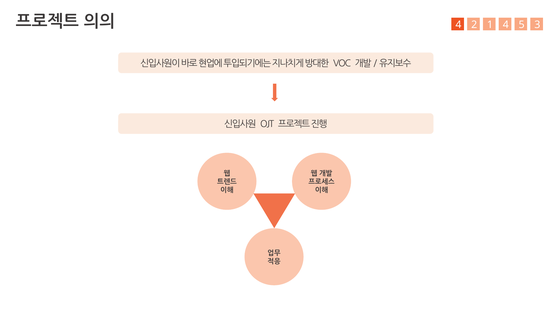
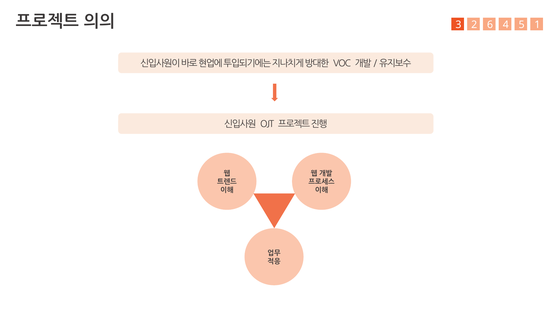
4 at (458, 25): 4 -> 3
1: 1 -> 6
3: 3 -> 1
